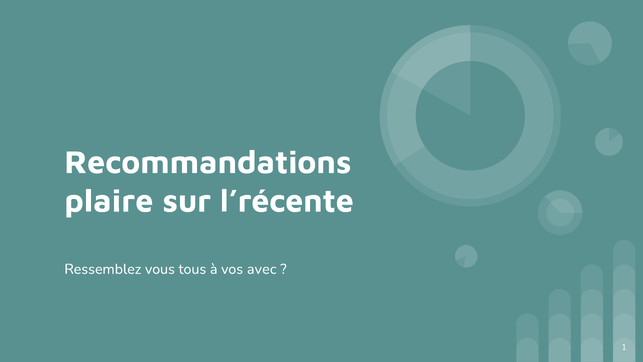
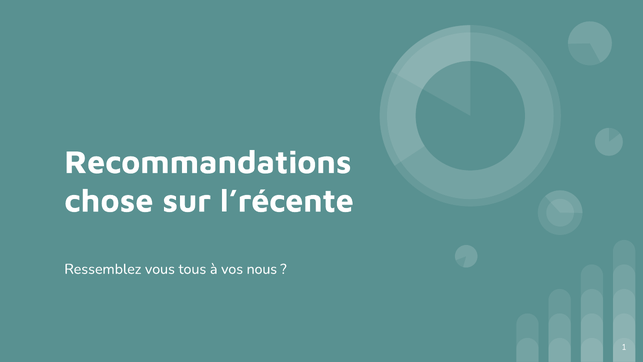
plaire: plaire -> chose
avec: avec -> nous
